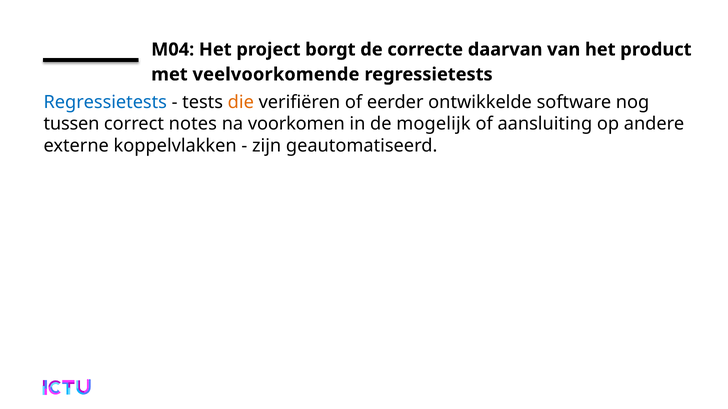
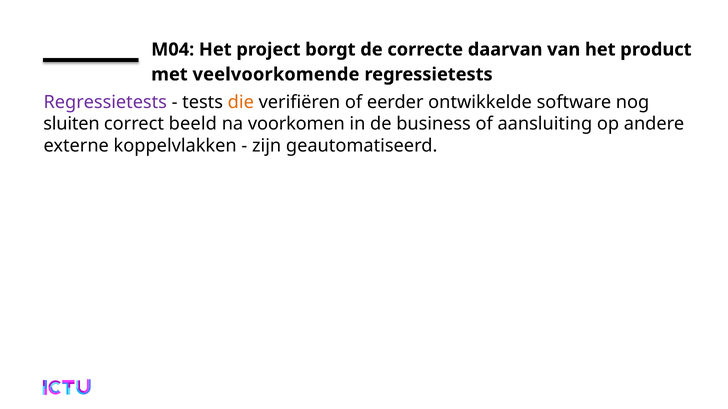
Regressietests at (105, 102) colour: blue -> purple
tussen: tussen -> sluiten
notes: notes -> beeld
mogelijk: mogelijk -> business
